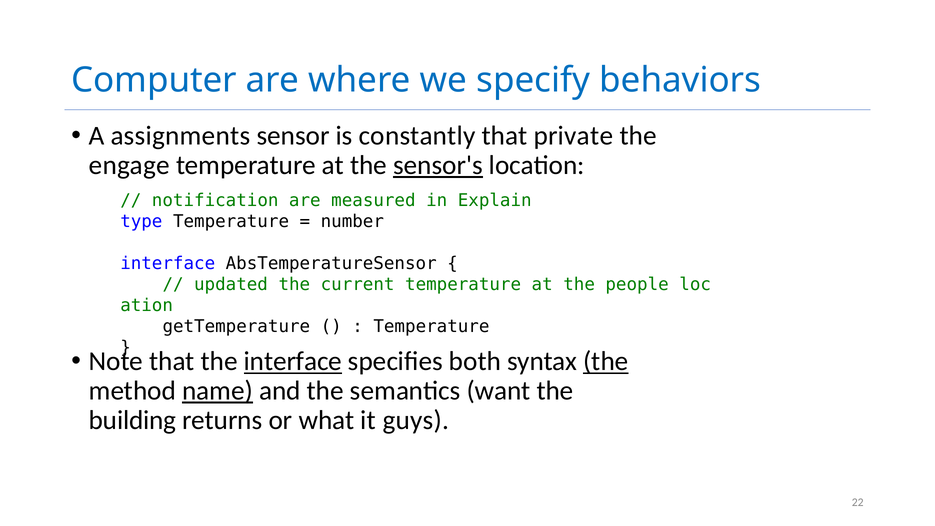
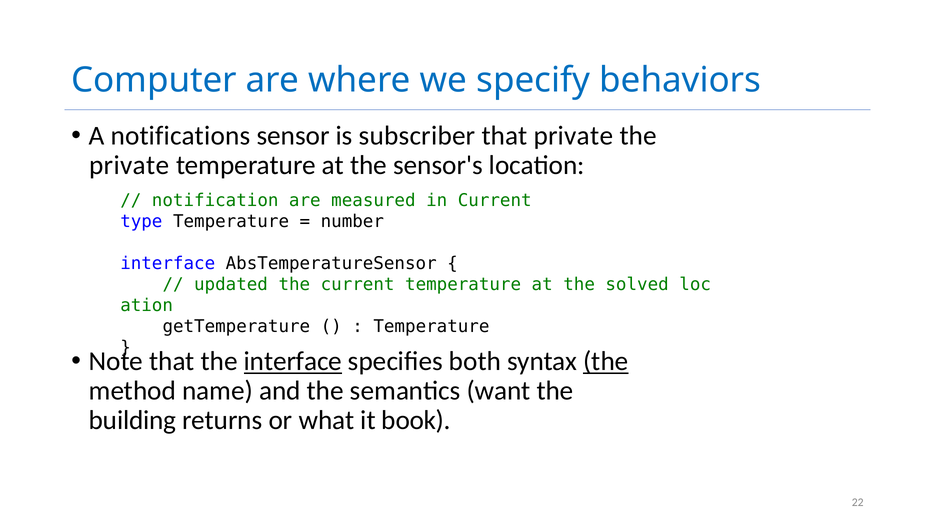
assignments: assignments -> notifications
constantly: constantly -> subscriber
engage at (129, 165): engage -> private
sensor's underline: present -> none
in Explain: Explain -> Current
people: people -> solved
name underline: present -> none
guys: guys -> book
